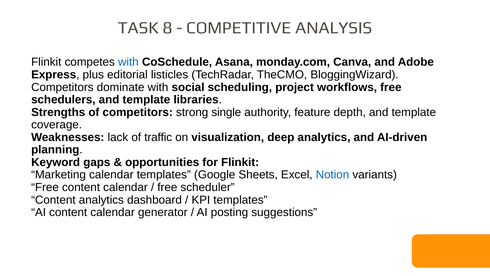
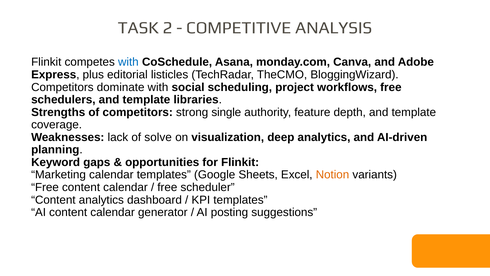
8: 8 -> 2
traffic: traffic -> solve
Notion colour: blue -> orange
